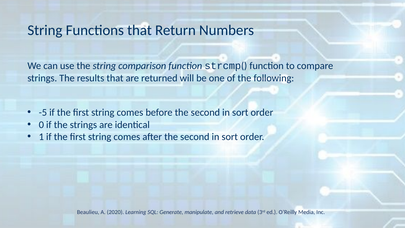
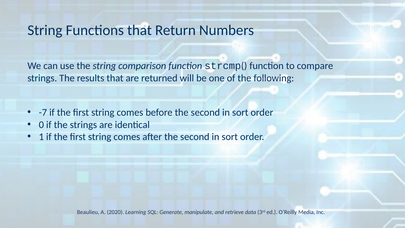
-5: -5 -> -7
